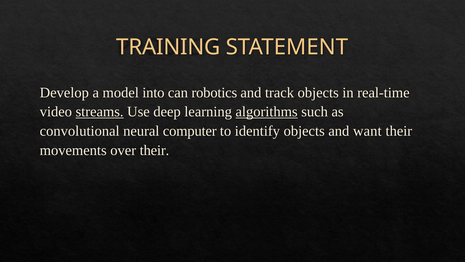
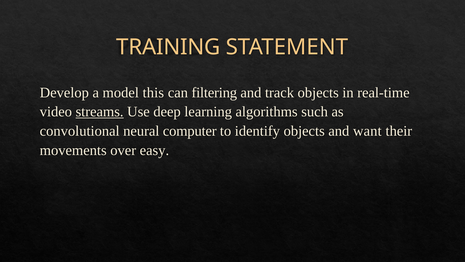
into: into -> this
robotics: robotics -> filtering
algorithms underline: present -> none
over their: their -> easy
